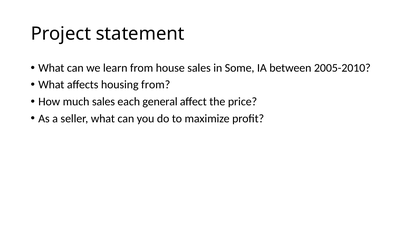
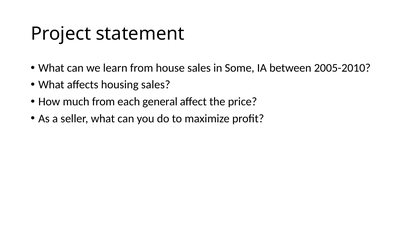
housing from: from -> sales
much sales: sales -> from
